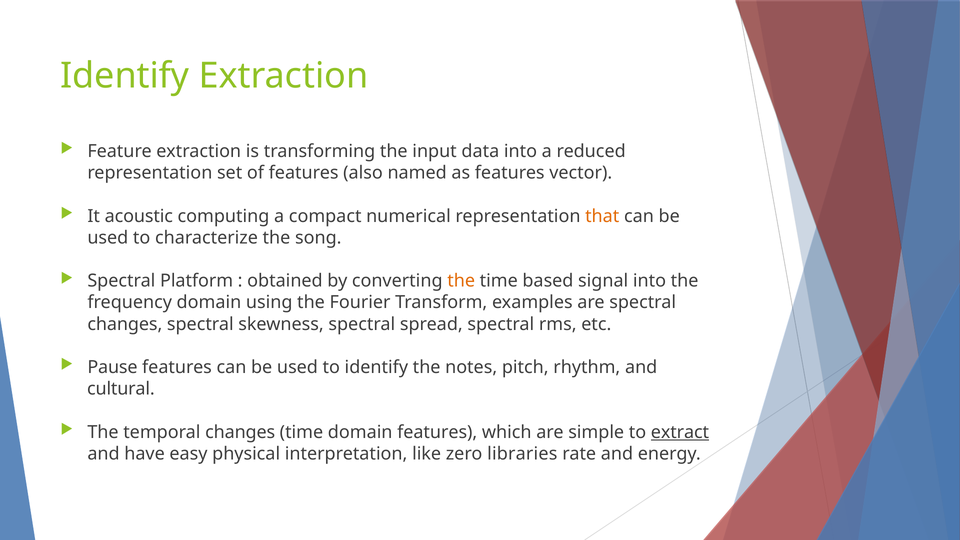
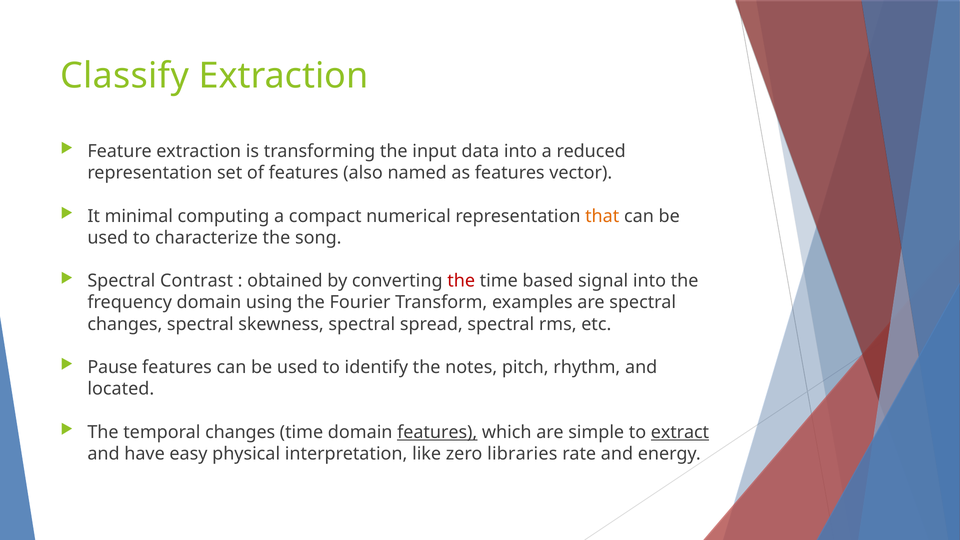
Identify at (125, 76): Identify -> Classify
acoustic: acoustic -> minimal
Platform: Platform -> Contrast
the at (461, 281) colour: orange -> red
cultural: cultural -> located
features at (437, 432) underline: none -> present
